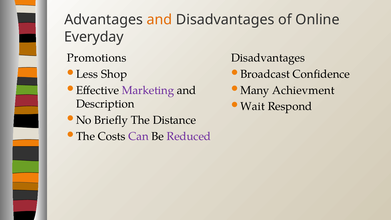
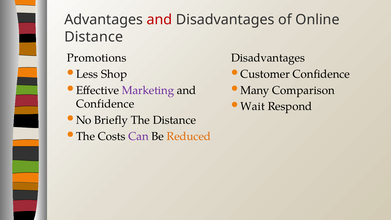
and at (159, 20) colour: orange -> red
Everyday at (94, 37): Everyday -> Distance
Broadcast: Broadcast -> Customer
Achievment: Achievment -> Comparison
Description at (105, 104): Description -> Confidence
Reduced colour: purple -> orange
